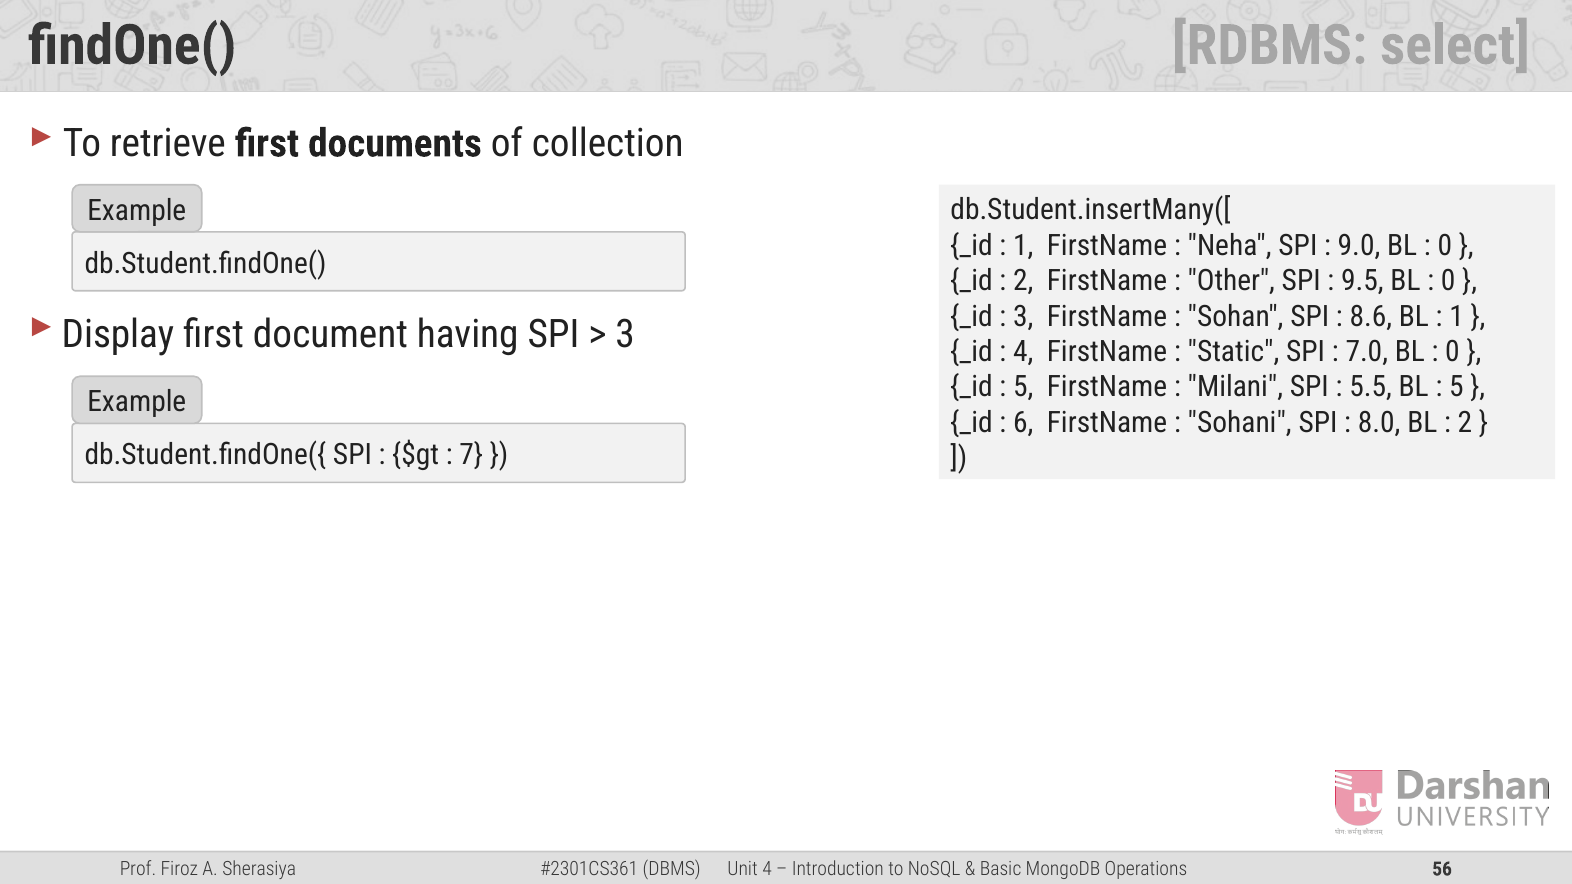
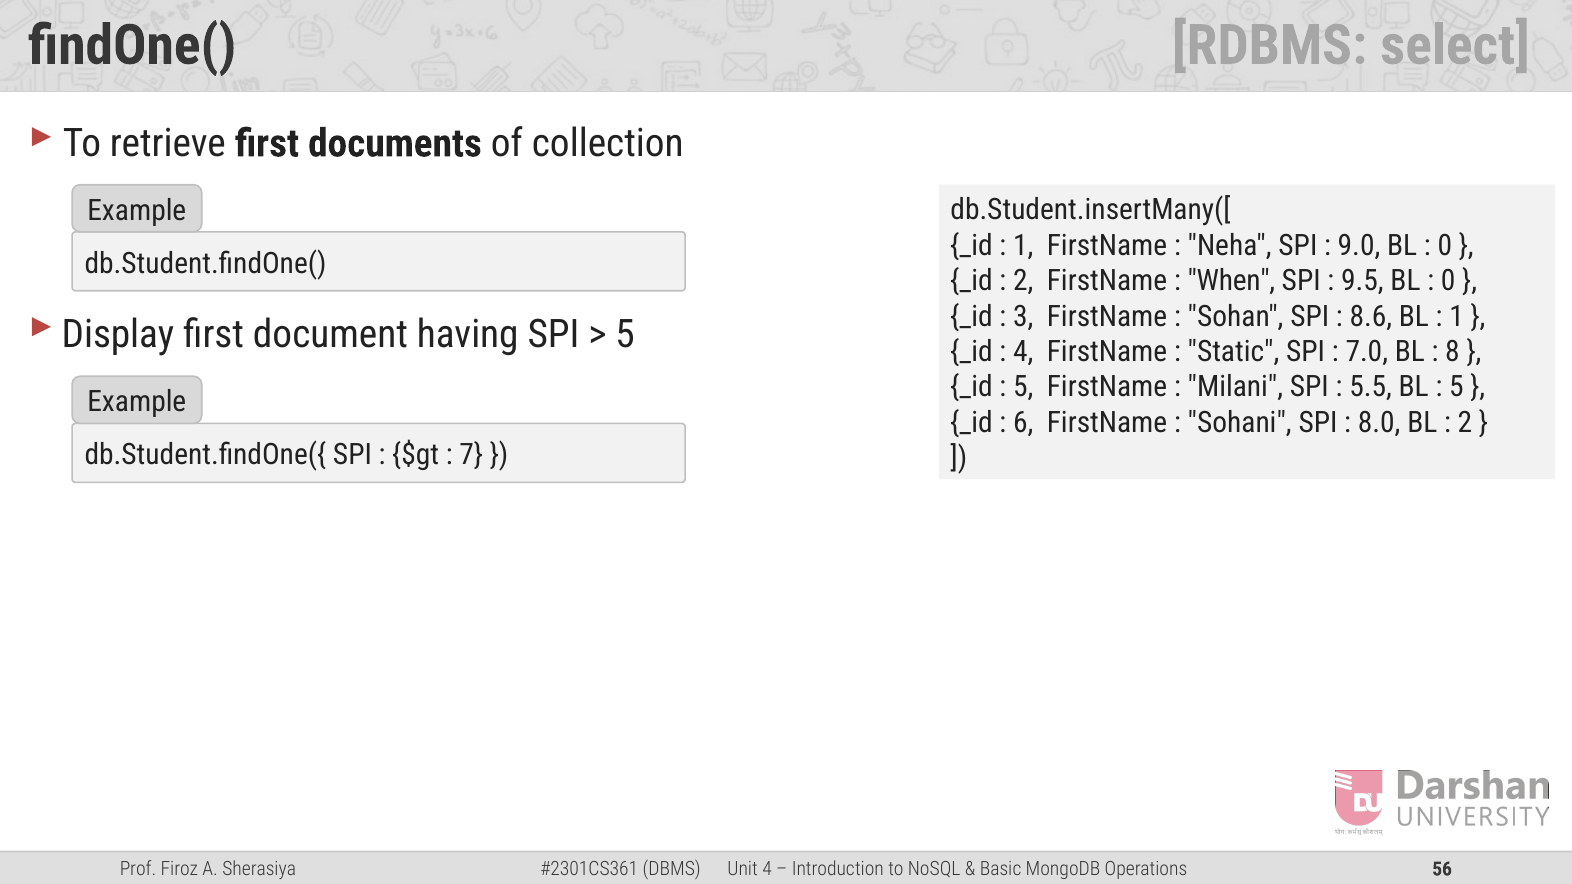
Other: Other -> When
3 at (625, 334): 3 -> 5
0 at (1453, 352): 0 -> 8
